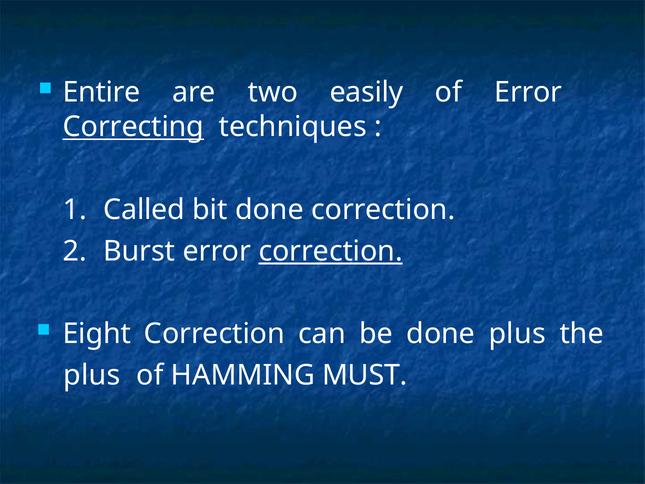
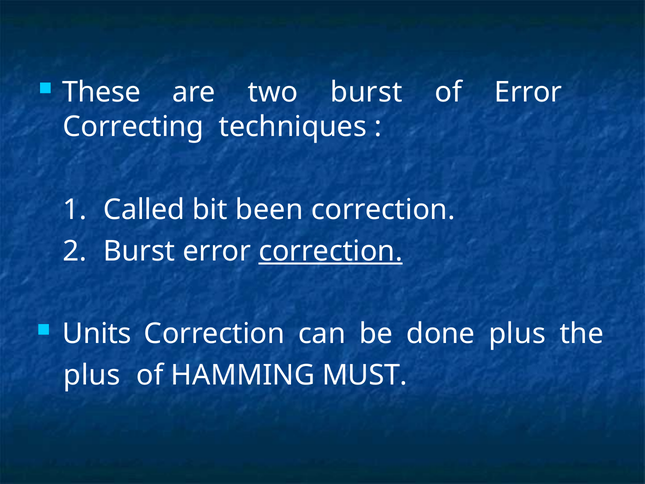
Entire: Entire -> These
two easily: easily -> burst
Correcting underline: present -> none
bit done: done -> been
Eight: Eight -> Units
